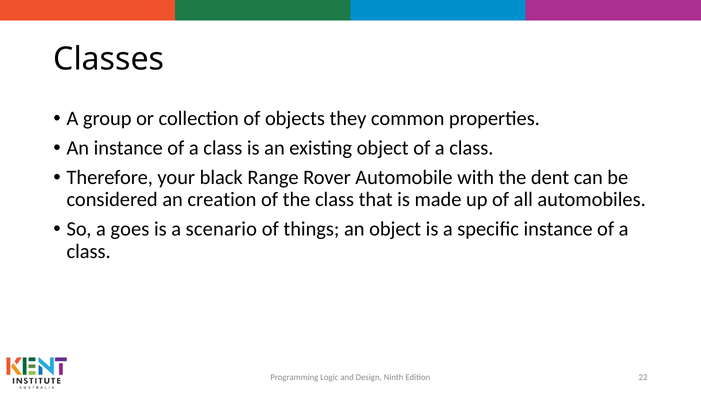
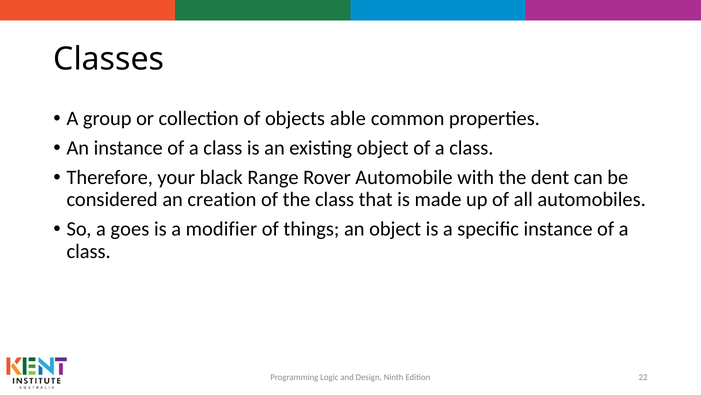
they: they -> able
scenario: scenario -> modifier
